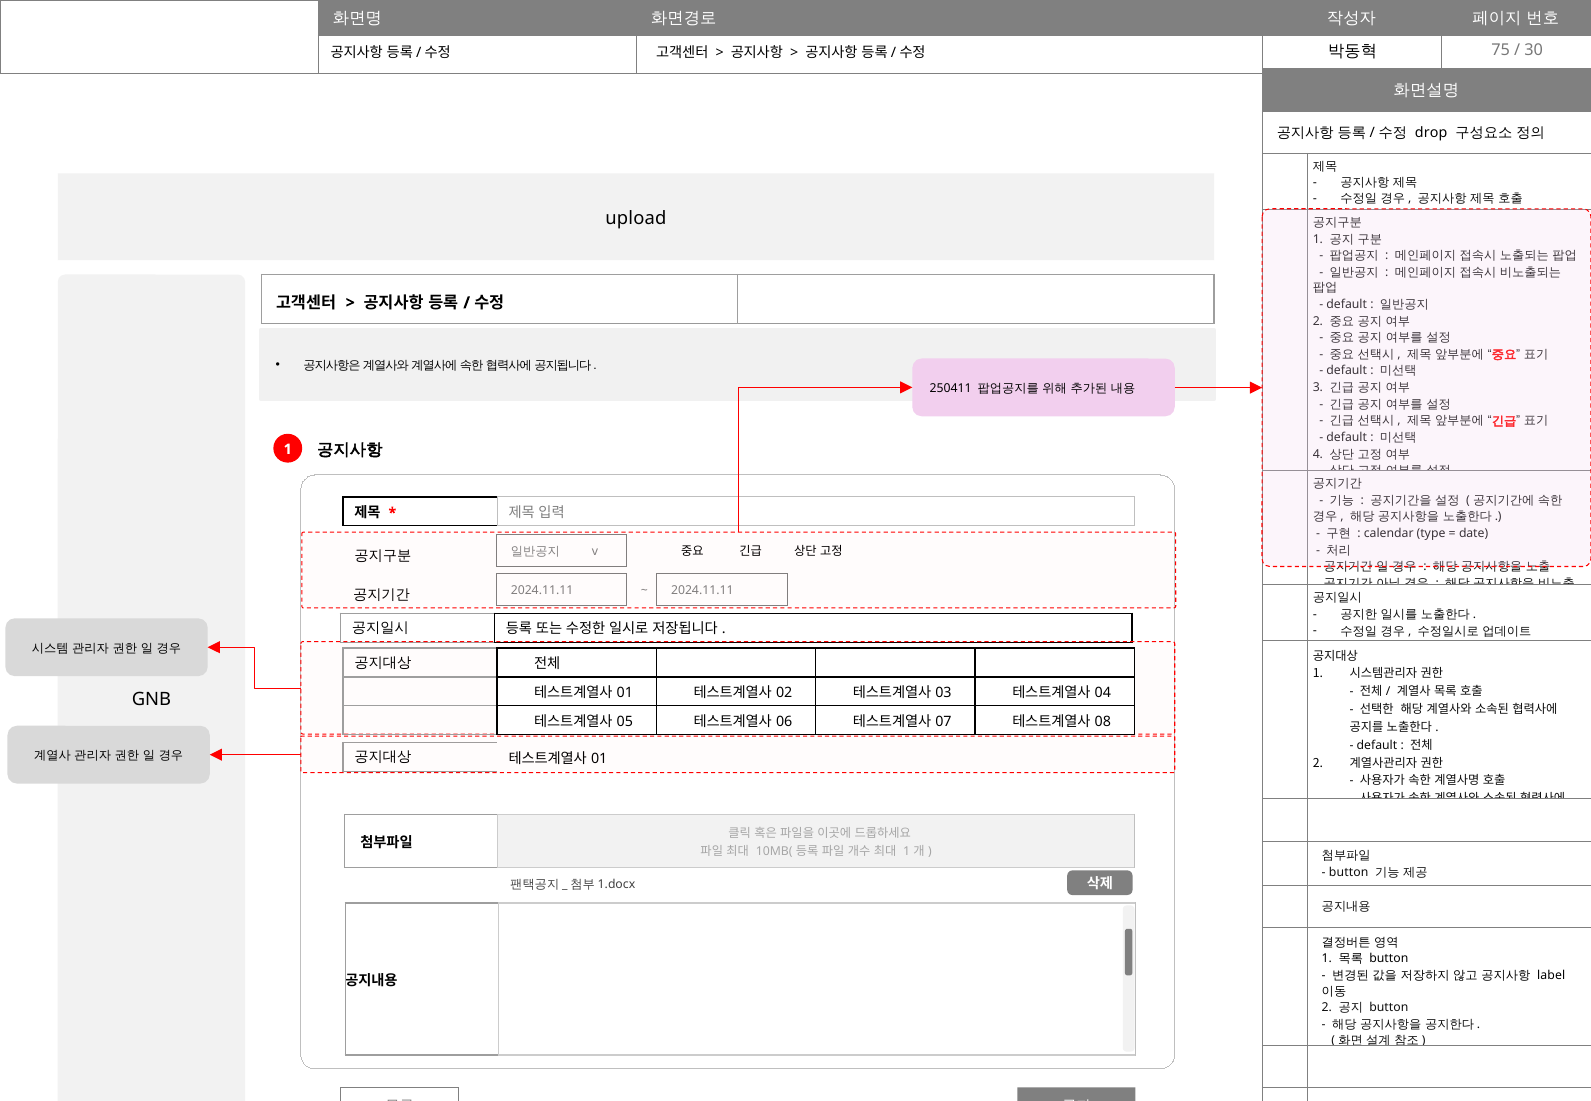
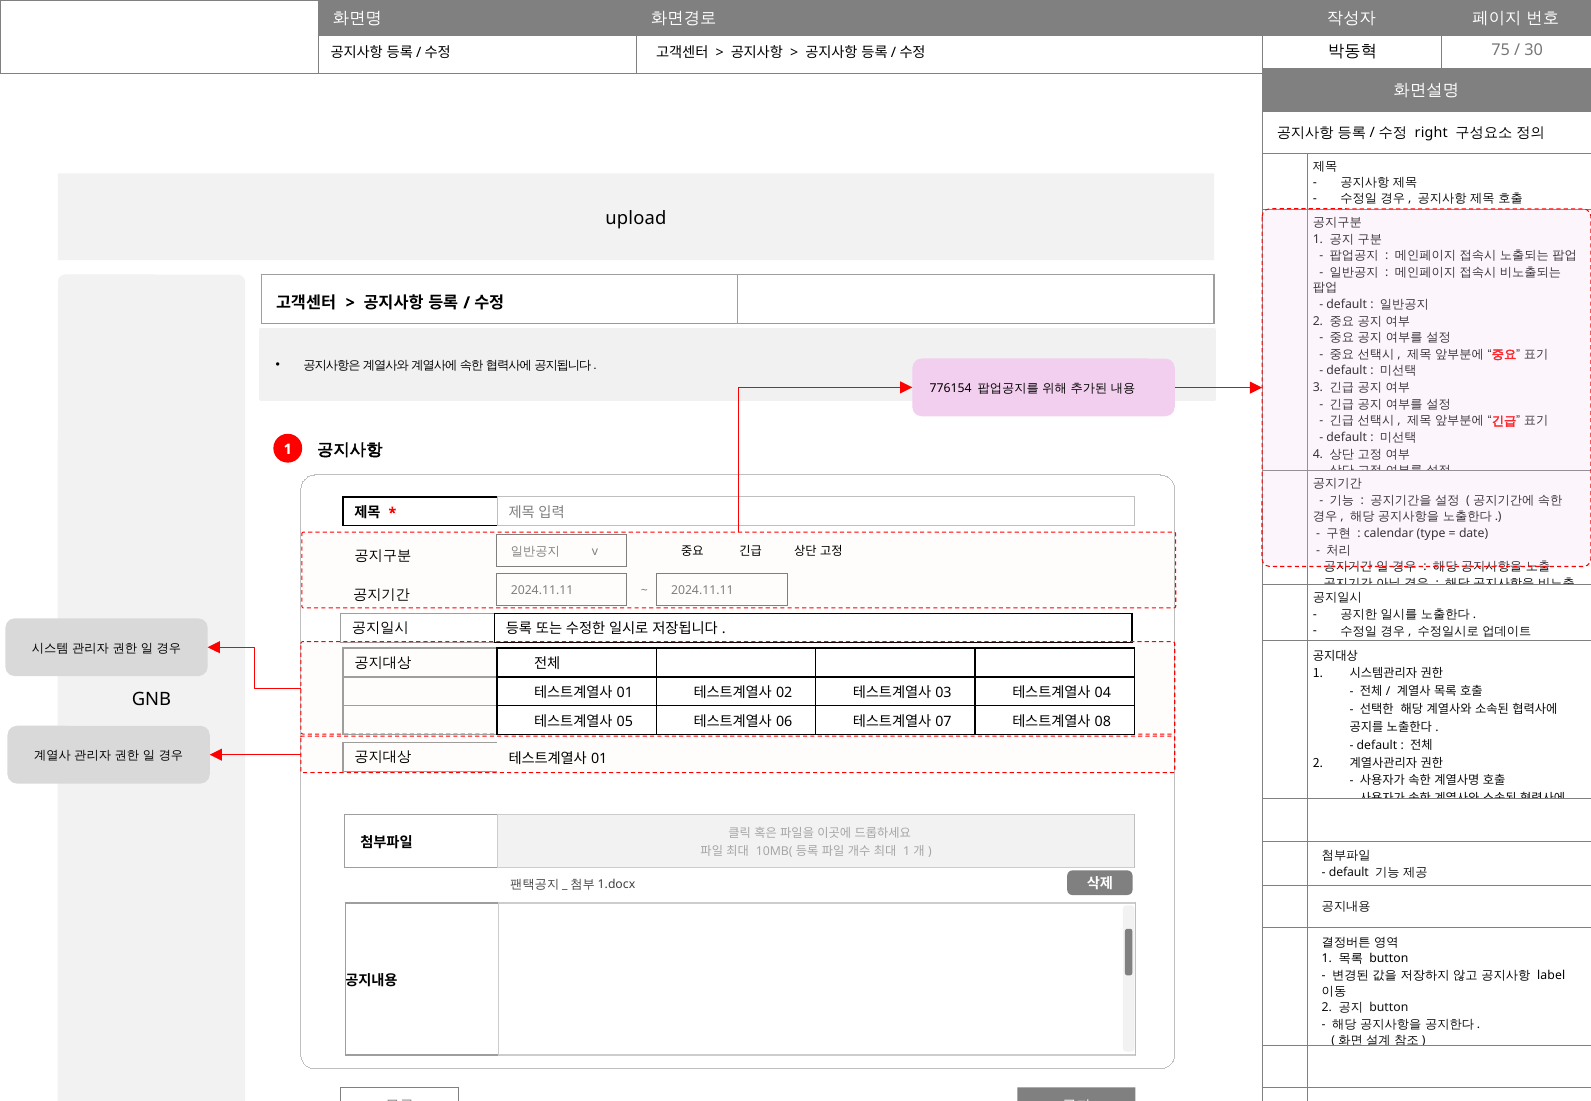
drop: drop -> right
250411: 250411 -> 776154
button at (1349, 873): button -> default
